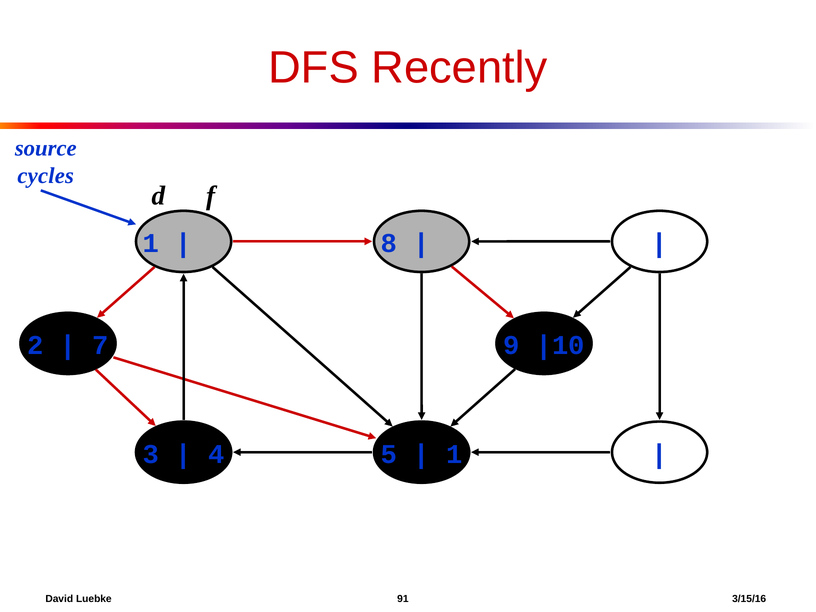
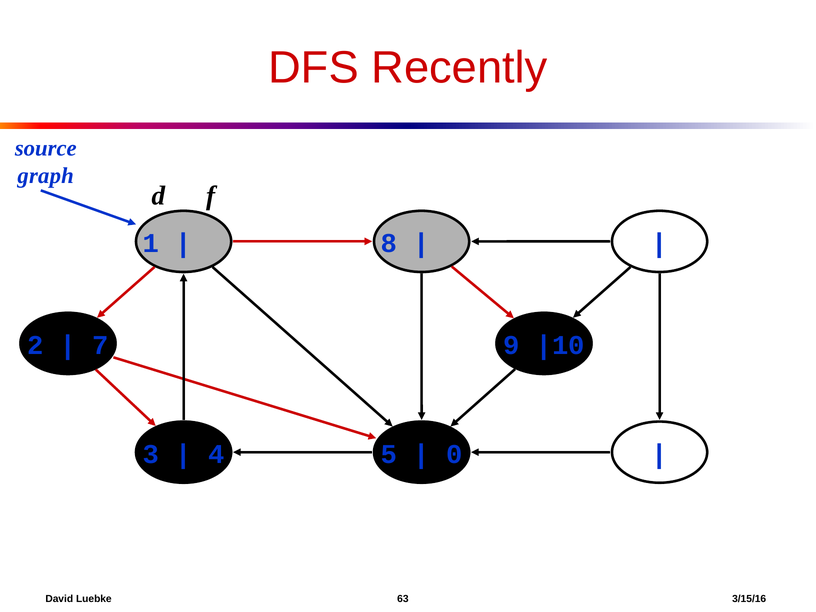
cycles: cycles -> graph
1 at (454, 454): 1 -> 0
91: 91 -> 63
